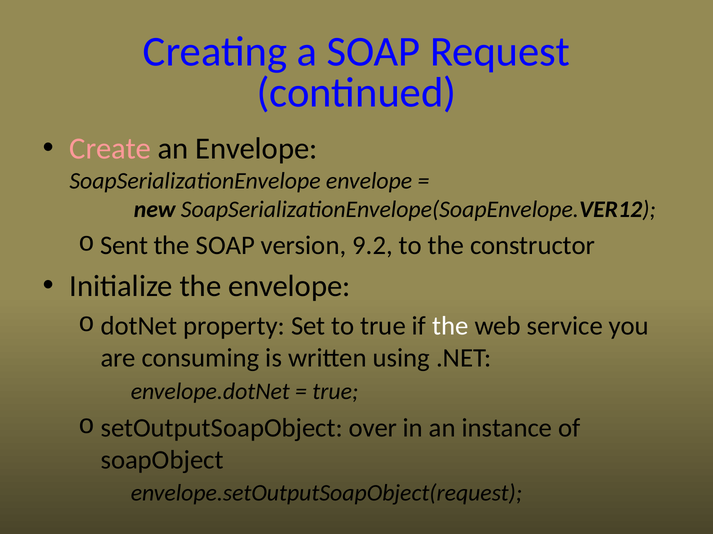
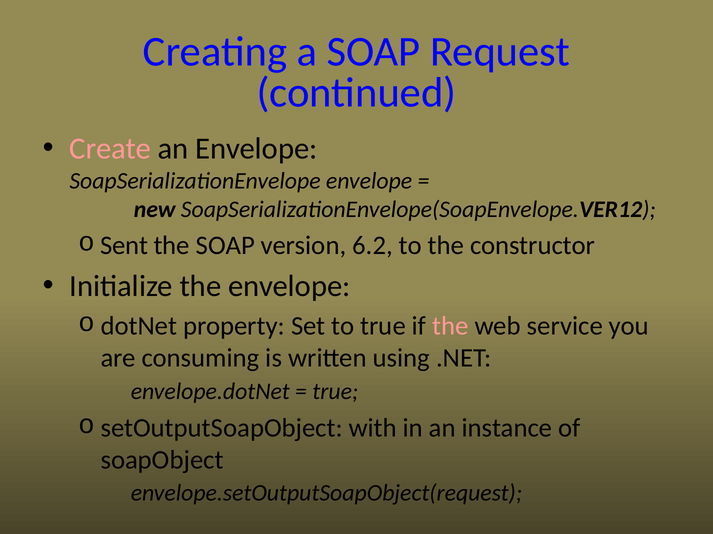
9.2: 9.2 -> 6.2
the at (450, 327) colour: white -> pink
over: over -> with
